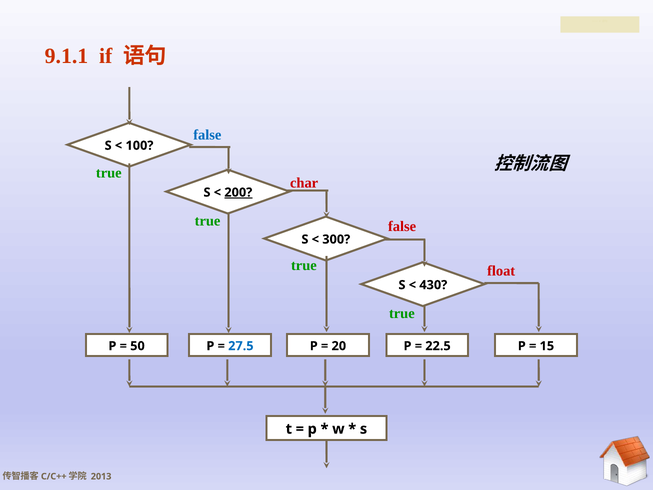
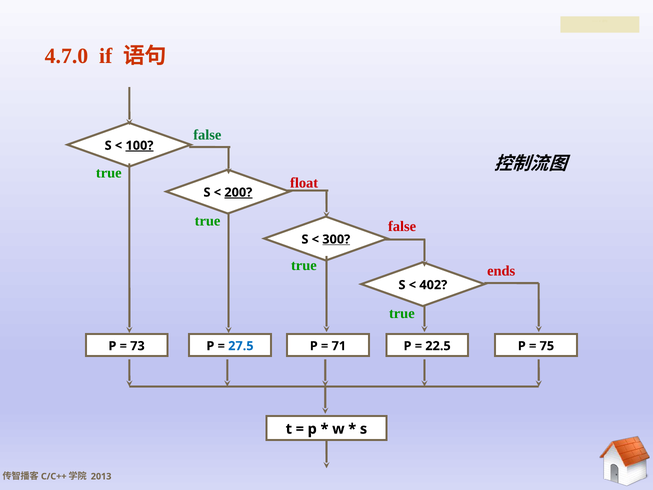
9.1.1: 9.1.1 -> 4.7.0
false at (207, 135) colour: blue -> green
100 underline: none -> present
char: char -> float
300 underline: none -> present
float: float -> ends
430: 430 -> 402
50: 50 -> 73
20: 20 -> 71
15: 15 -> 75
